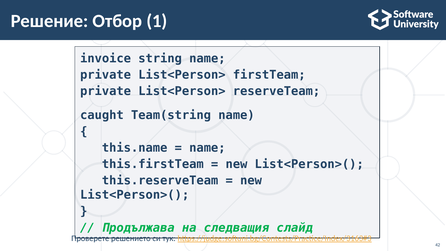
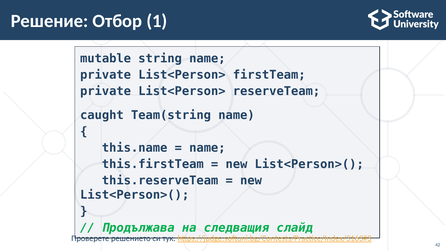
invoice: invoice -> mutable
